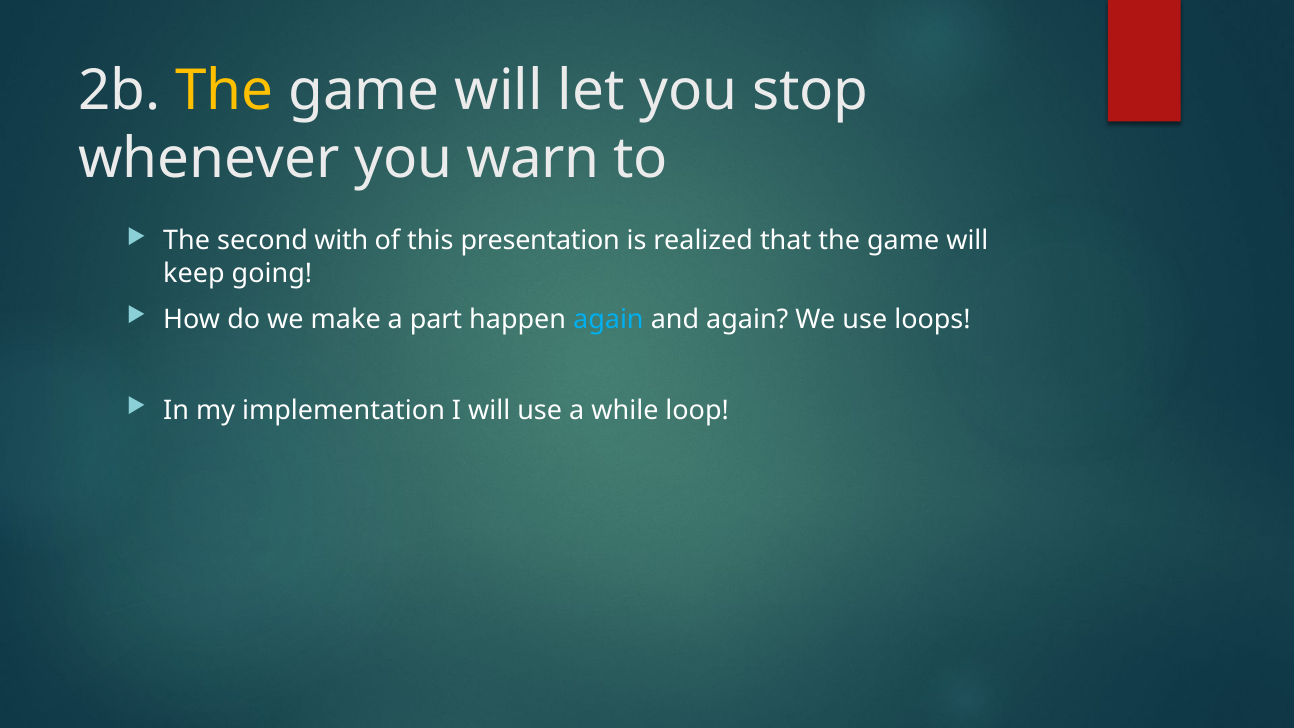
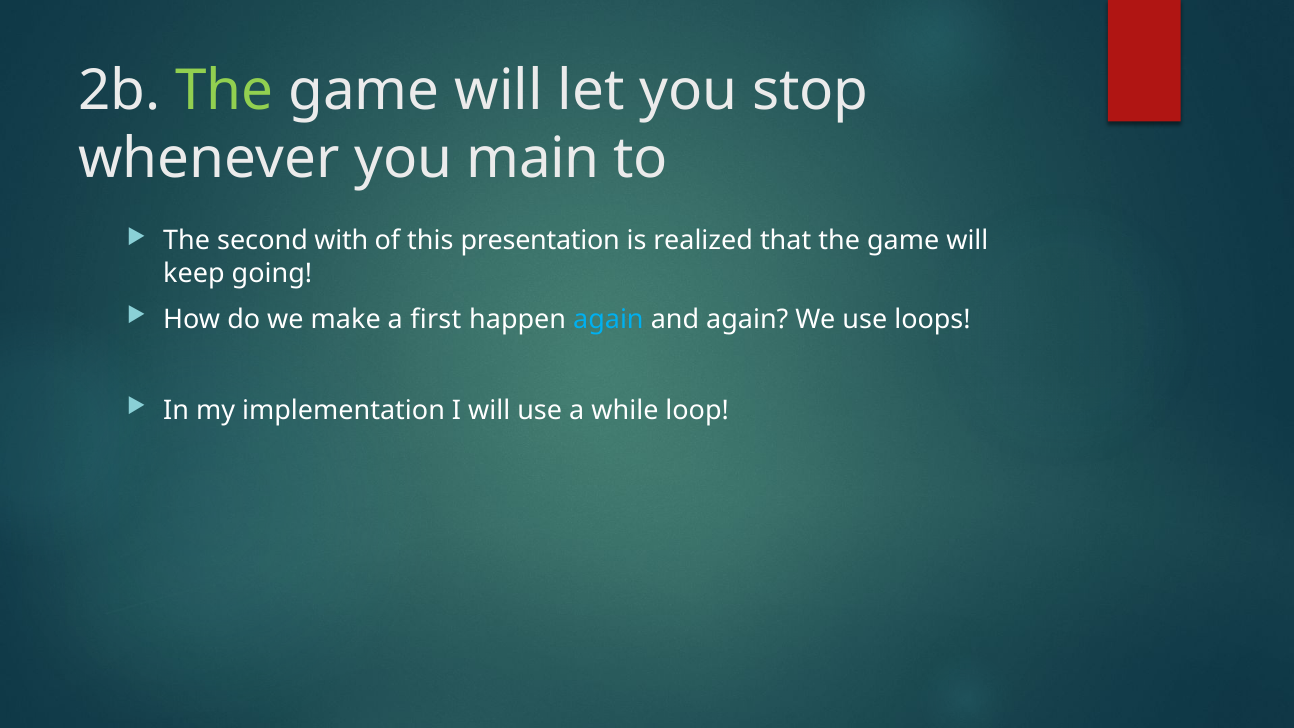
The at (225, 91) colour: yellow -> light green
warn: warn -> main
part: part -> first
